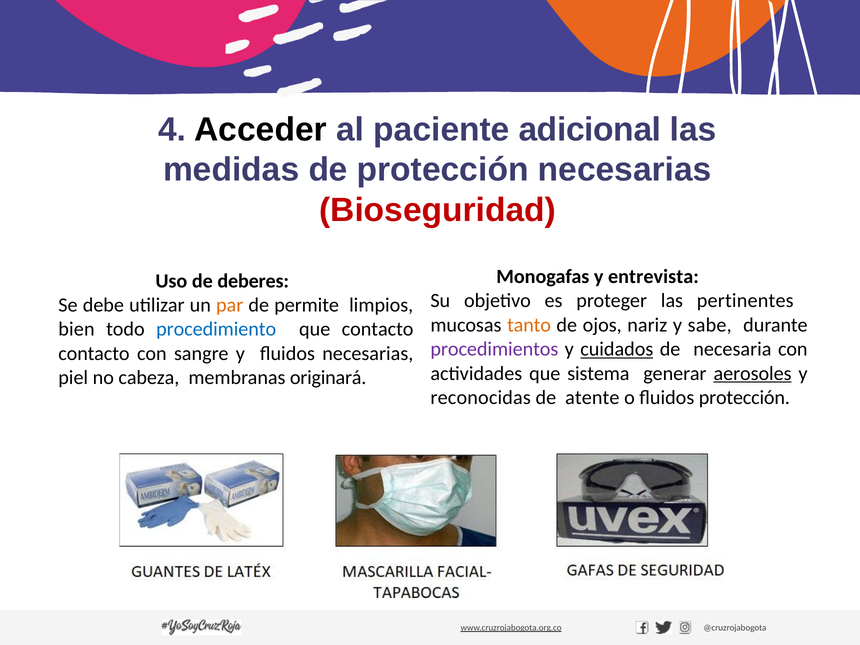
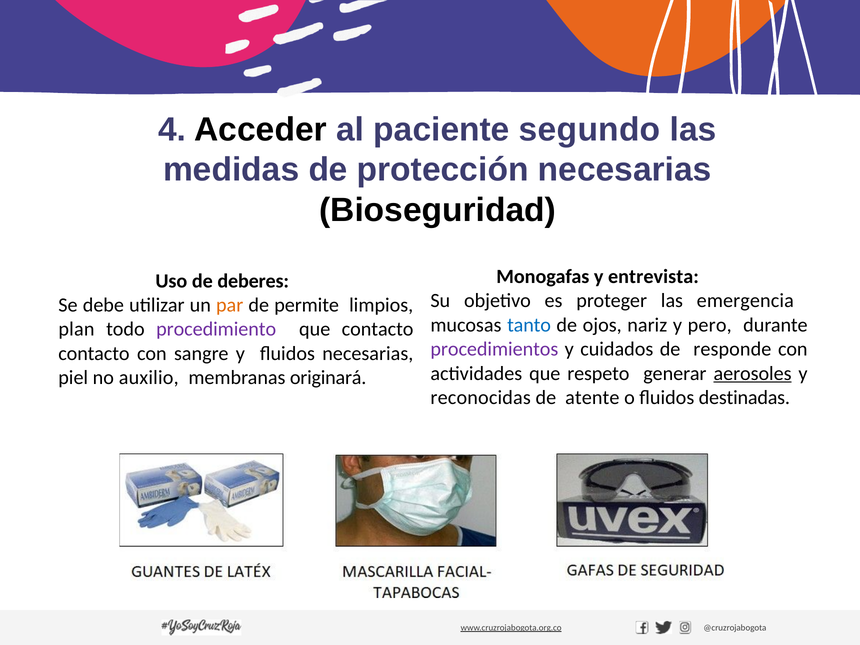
adicional: adicional -> segundo
Bioseguridad colour: red -> black
pertinentes: pertinentes -> emergencia
tanto colour: orange -> blue
sabe: sabe -> pero
bien: bien -> plan
procedimiento colour: blue -> purple
cuidados underline: present -> none
necesaria: necesaria -> responde
sistema: sistema -> respeto
cabeza: cabeza -> auxilio
fluidos protección: protección -> destinadas
